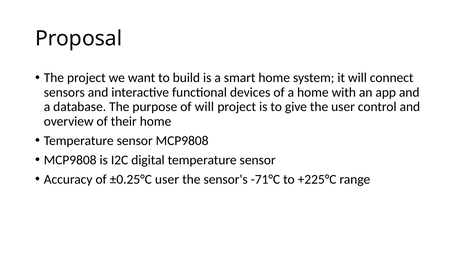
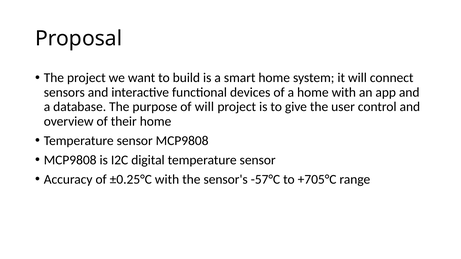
±0.25°C user: user -> with
-71°C: -71°C -> -57°C
+225°C: +225°C -> +705°C
